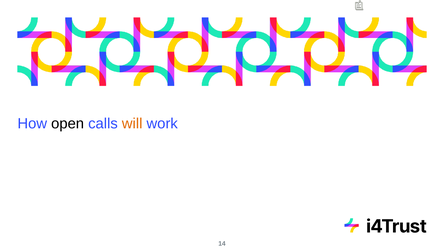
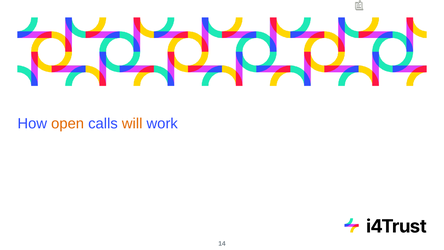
open colour: black -> orange
